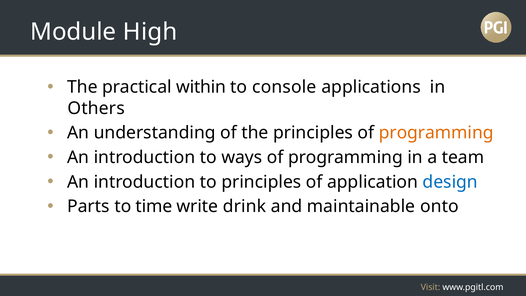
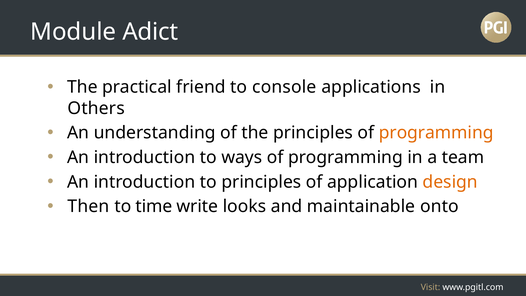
High: High -> Adict
within: within -> friend
design colour: blue -> orange
Parts: Parts -> Then
drink: drink -> looks
